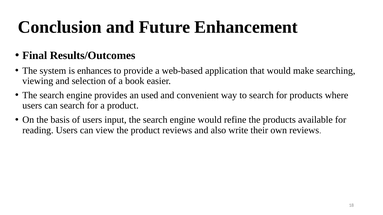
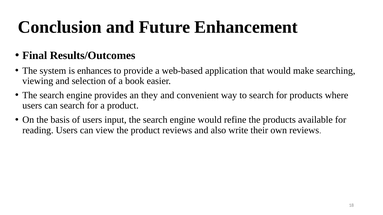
used: used -> they
